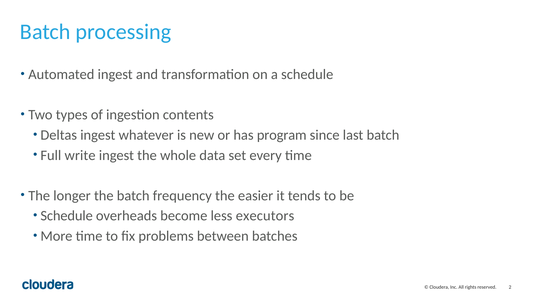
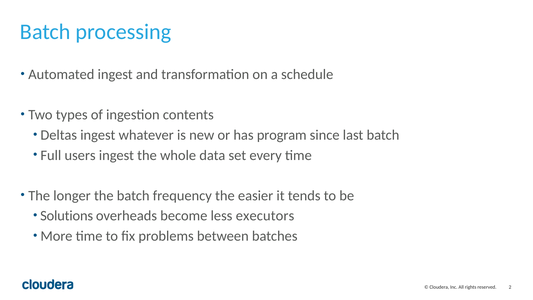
write: write -> users
Schedule at (67, 216): Schedule -> Solutions
